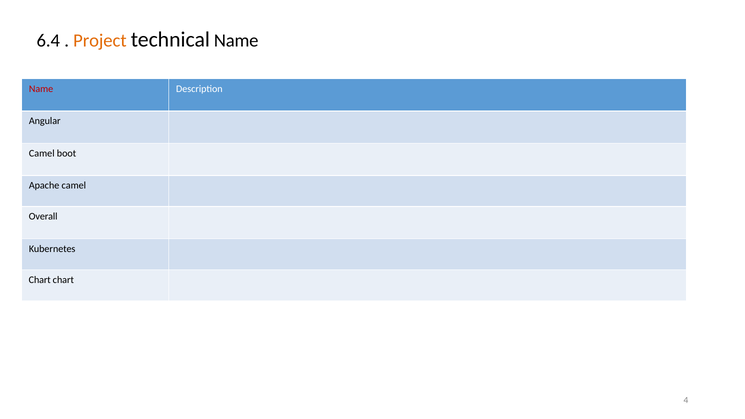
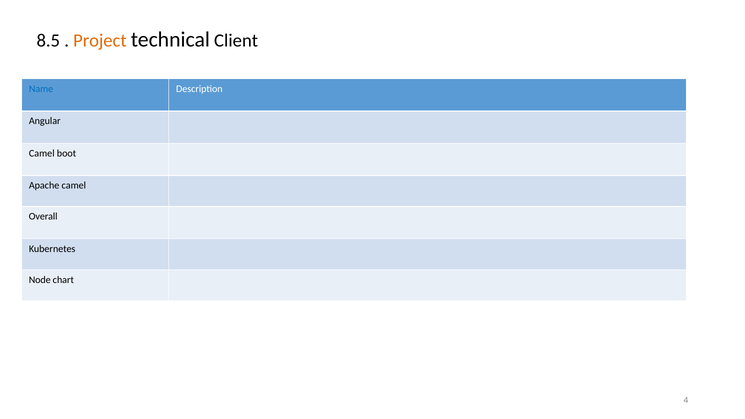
6.4: 6.4 -> 8.5
technical Name: Name -> Client
Name at (41, 89) colour: red -> blue
Chart at (40, 280): Chart -> Node
